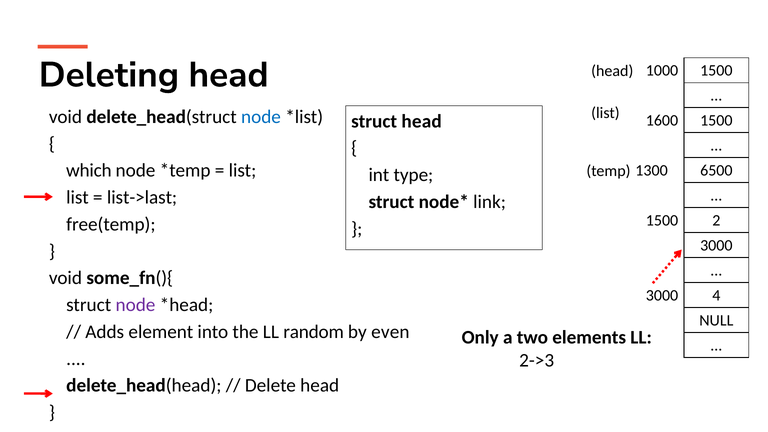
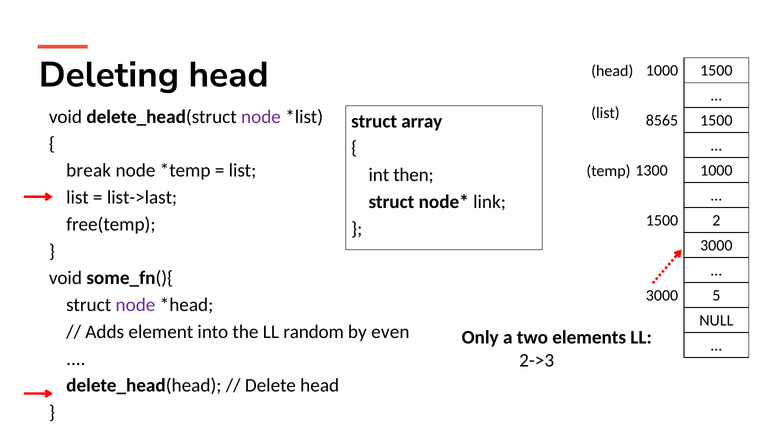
node at (261, 117) colour: blue -> purple
struct head: head -> array
1600: 1600 -> 8565
which: which -> break
1300 6500: 6500 -> 1000
type: type -> then
4: 4 -> 5
